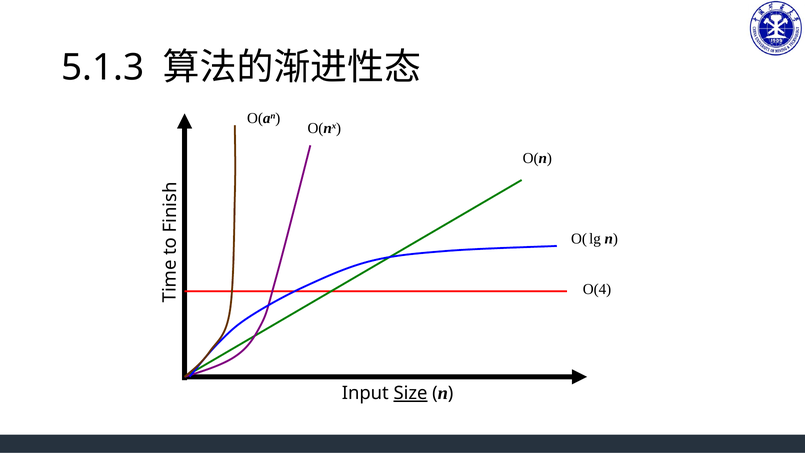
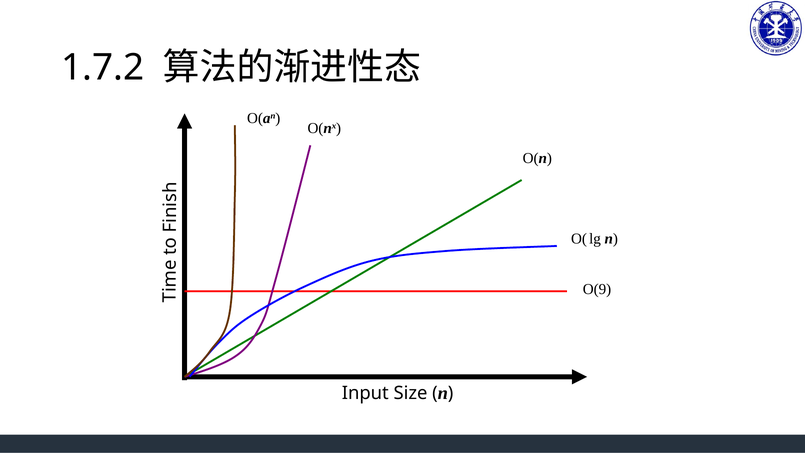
5.1.3: 5.1.3 -> 1.7.2
O(4: O(4 -> O(9
Size underline: present -> none
